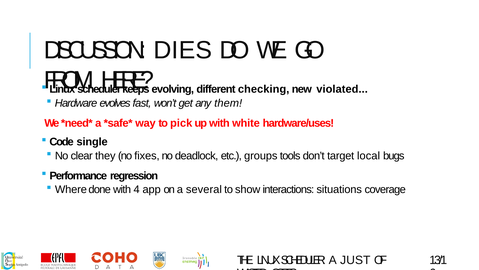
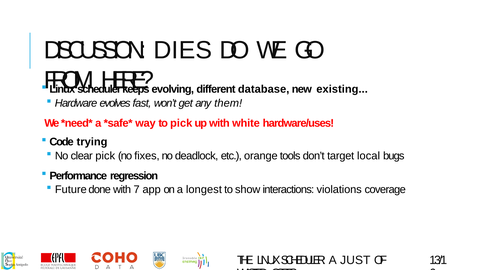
checking: checking -> database
violated: violated -> existing
single: single -> trying
clear they: they -> pick
groups: groups -> orange
Where: Where -> Future
4: 4 -> 7
several: several -> longest
situations: situations -> violations
